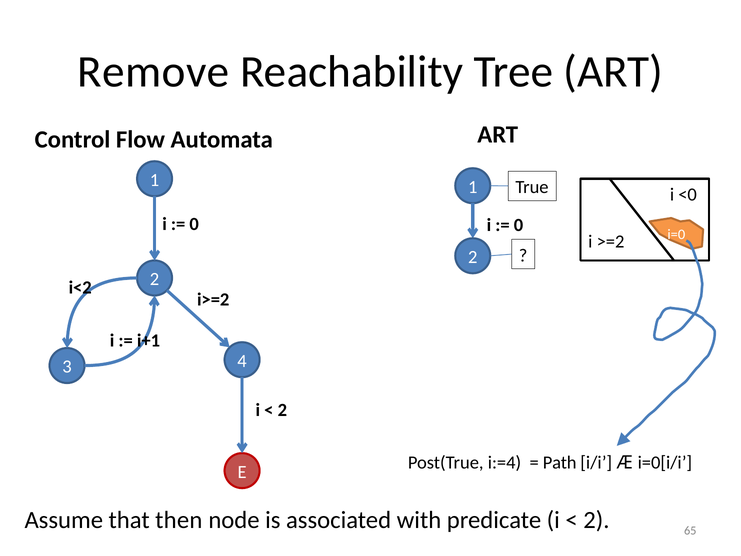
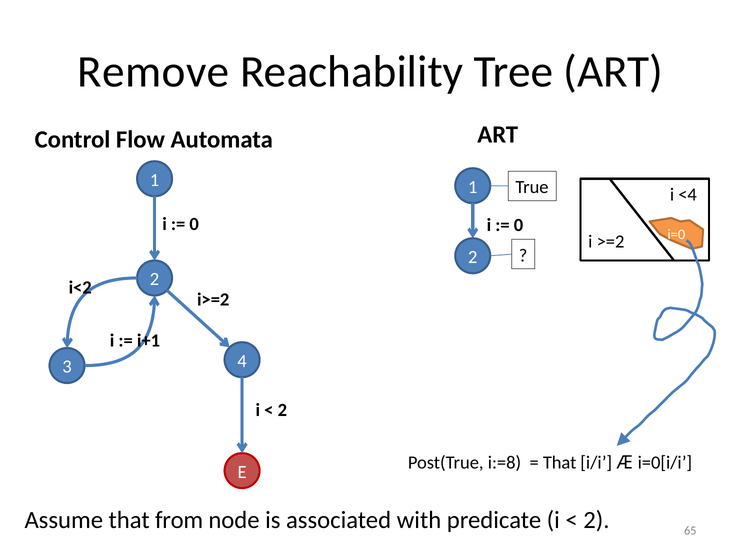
<0: <0 -> <4
i:=4: i:=4 -> i:=8
Path at (560, 462): Path -> That
then: then -> from
